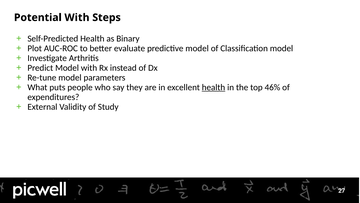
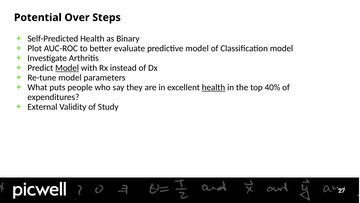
Potential With: With -> Over
Model at (67, 68) underline: none -> present
46%: 46% -> 40%
